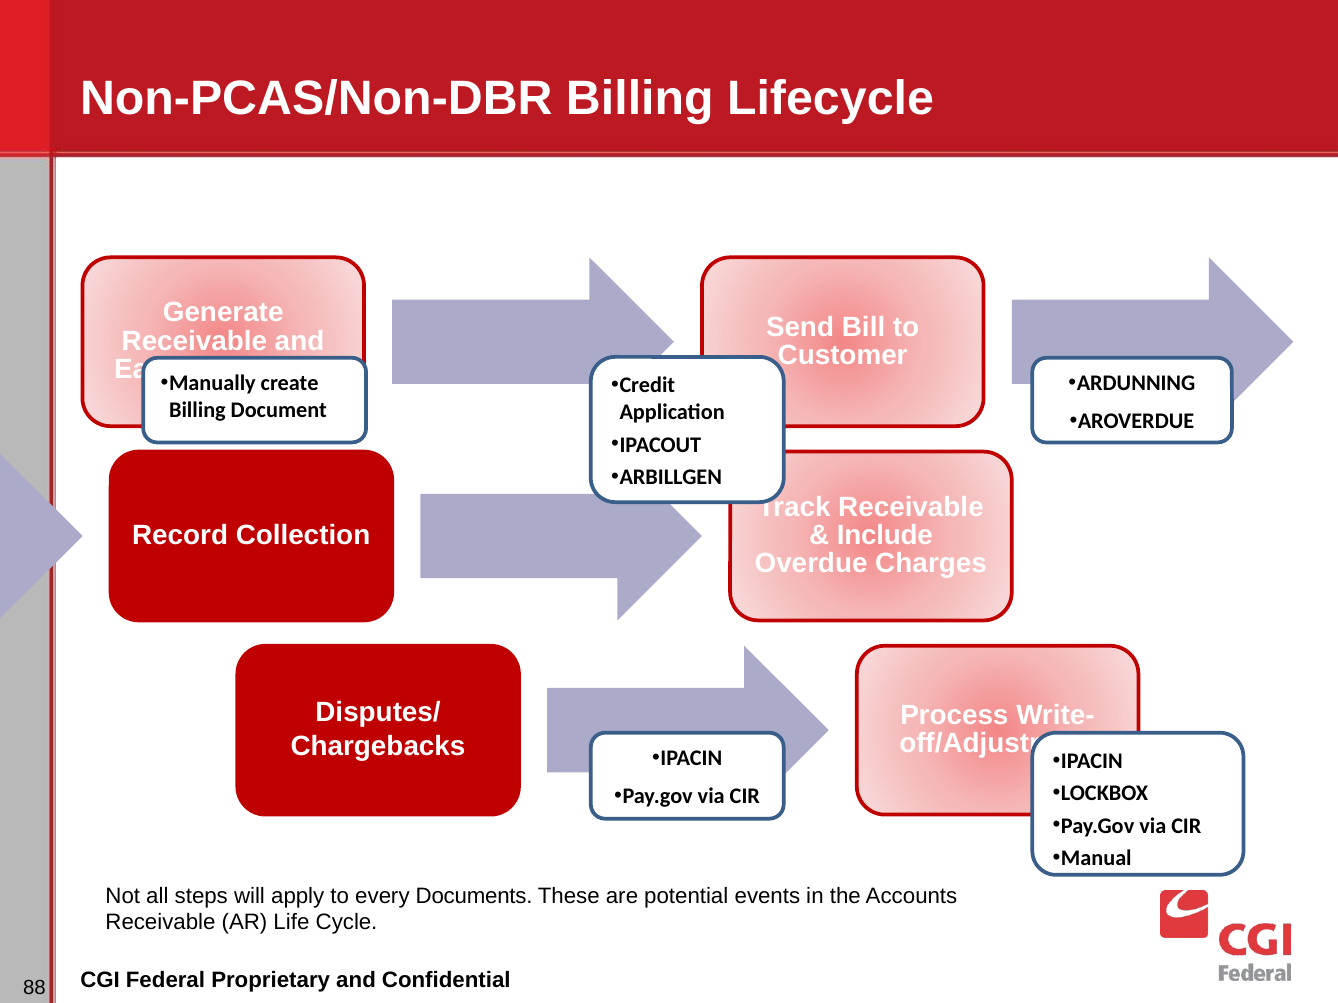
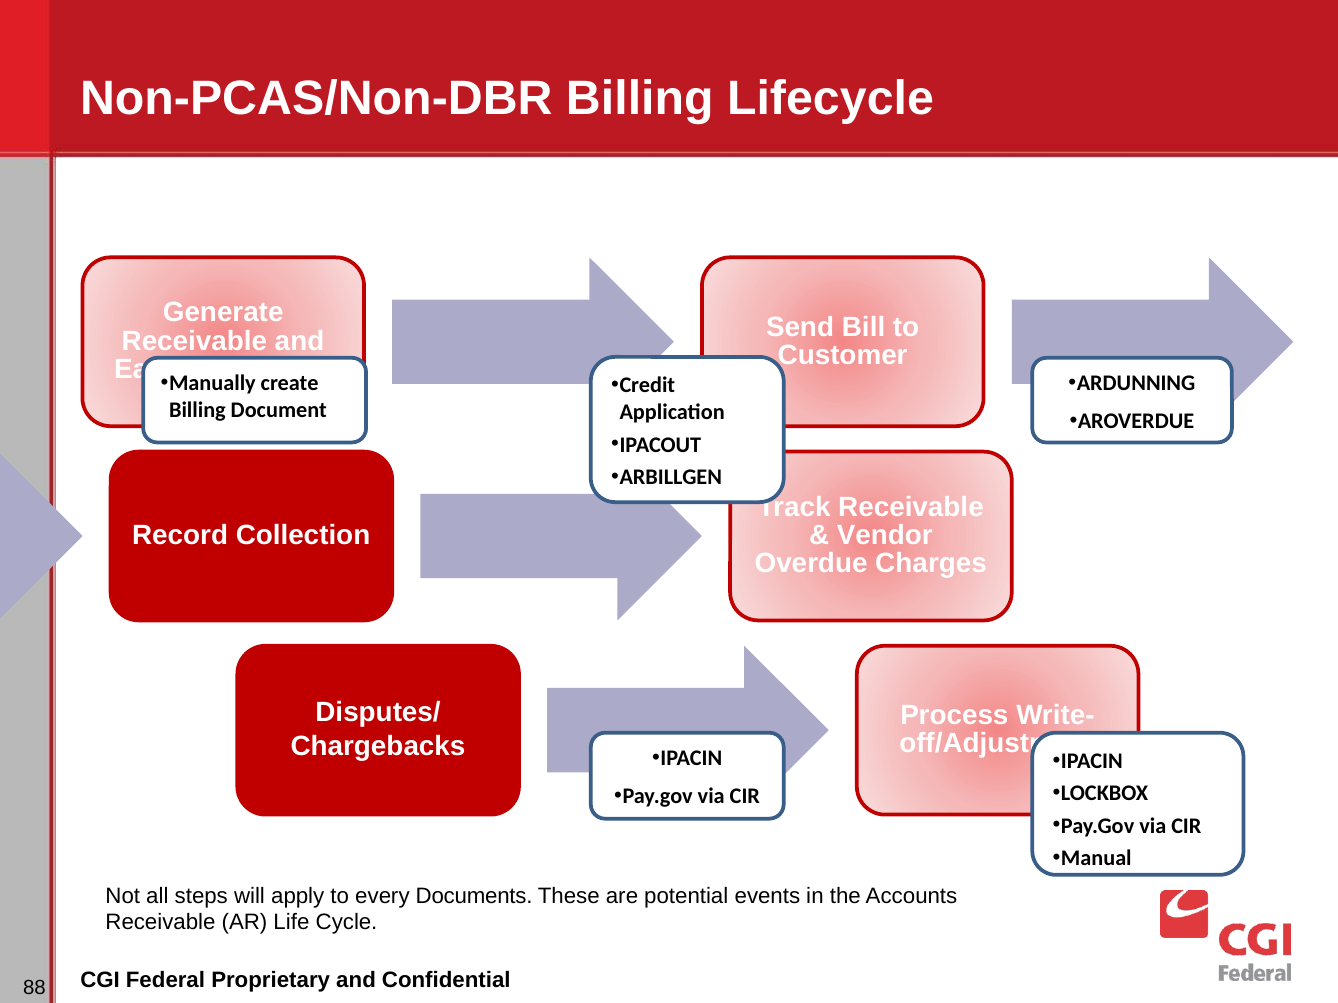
Include: Include -> Vendor
